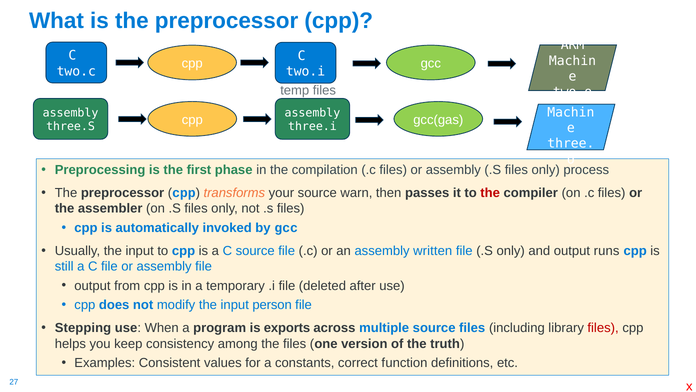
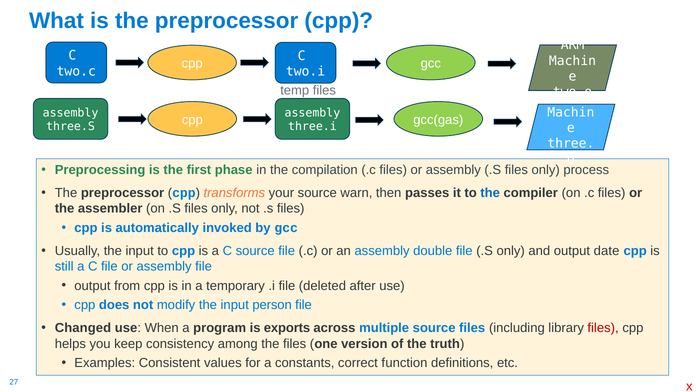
the at (490, 193) colour: red -> blue
written: written -> double
runs: runs -> date
Stepping: Stepping -> Changed
